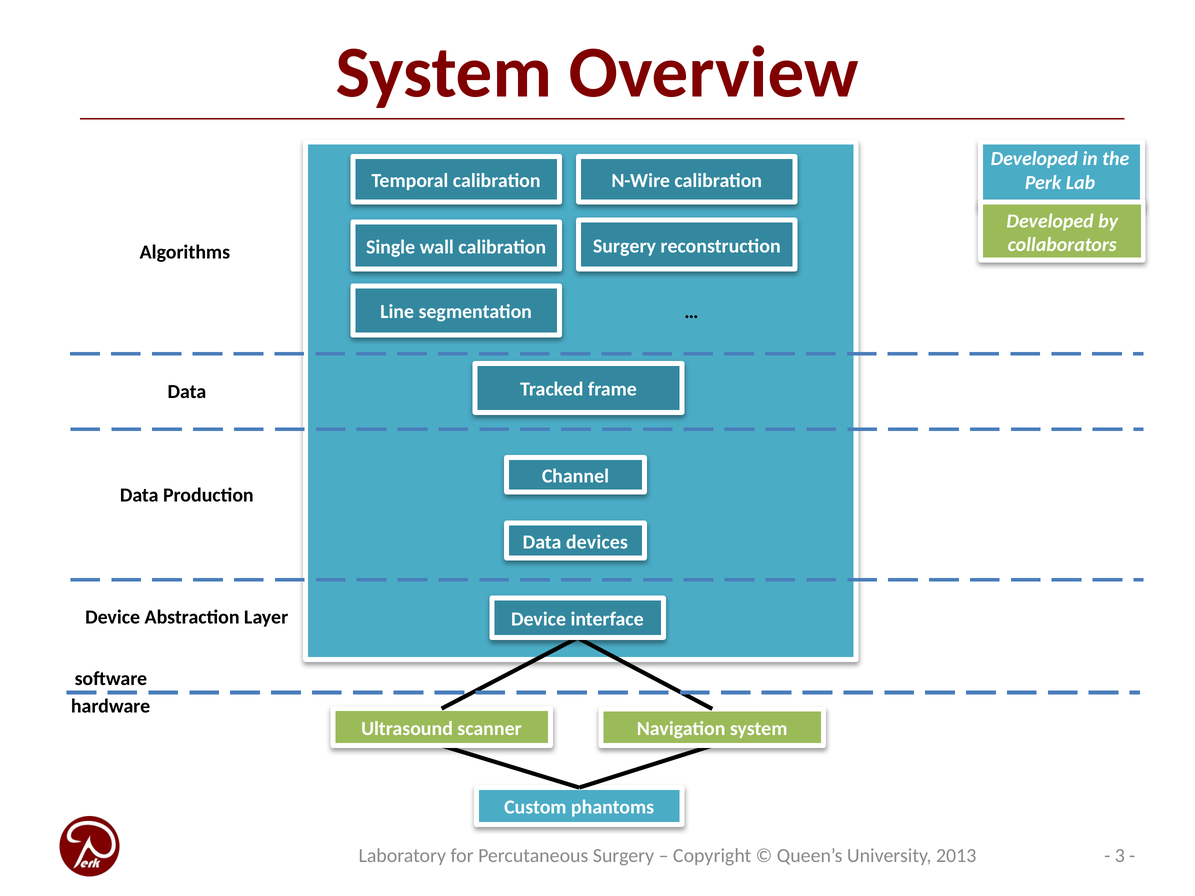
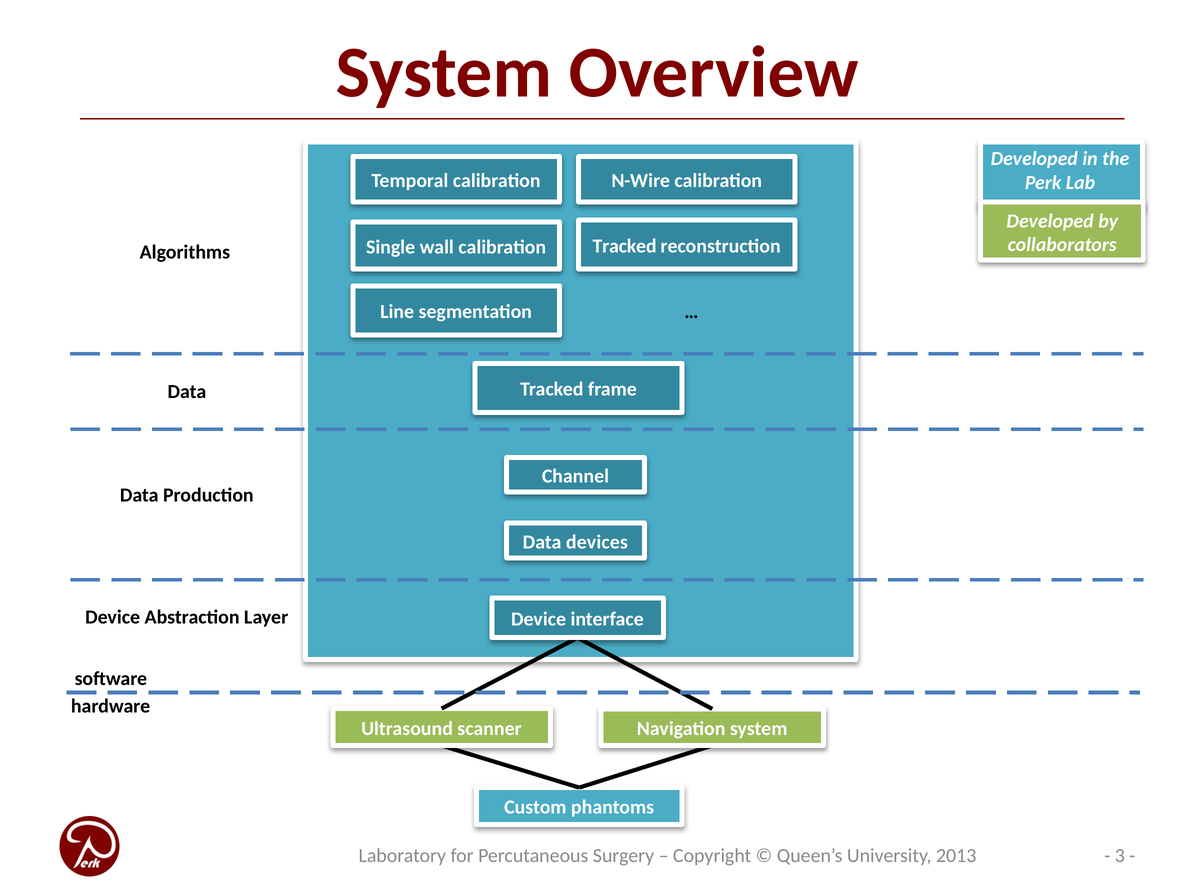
Surgery at (624, 246): Surgery -> Tracked
